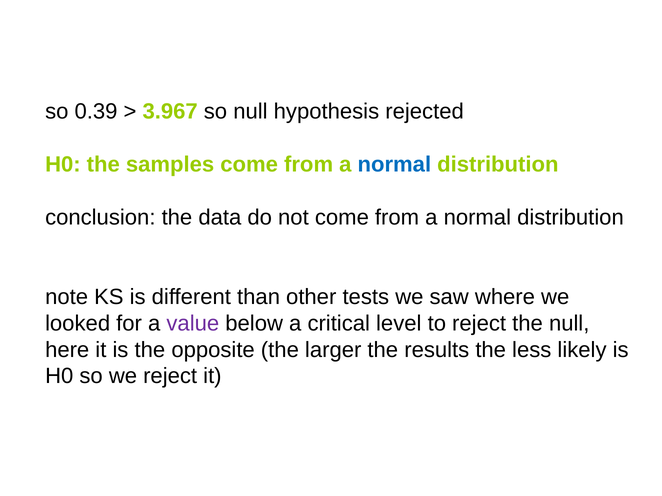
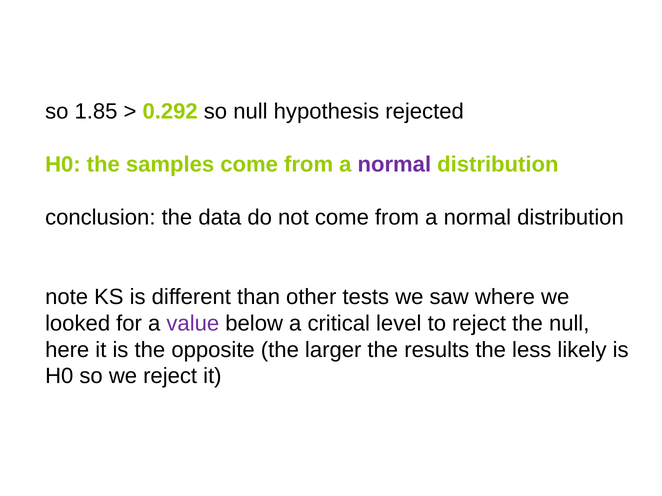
0.39: 0.39 -> 1.85
3.967: 3.967 -> 0.292
normal at (394, 165) colour: blue -> purple
